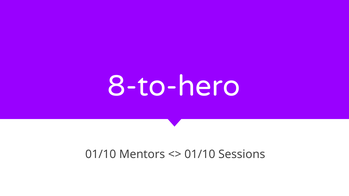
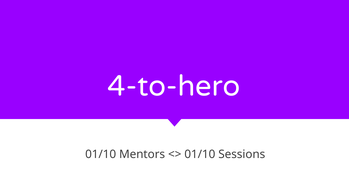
8-to-hero: 8-to-hero -> 4-to-hero
